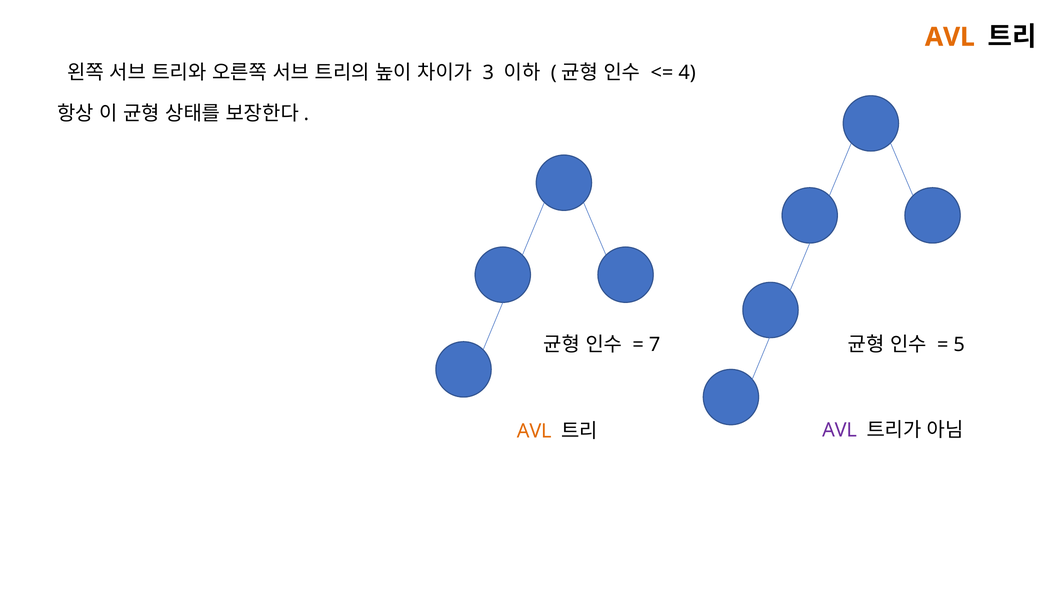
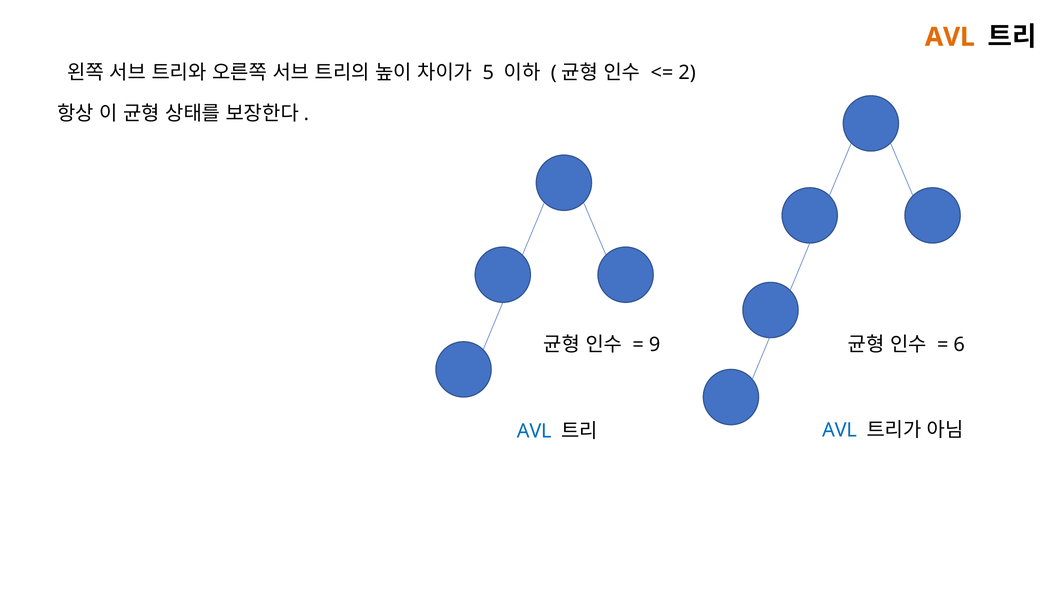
3: 3 -> 5
4: 4 -> 2
7: 7 -> 9
5: 5 -> 6
AVL at (534, 431) colour: orange -> blue
AVL at (840, 430) colour: purple -> blue
